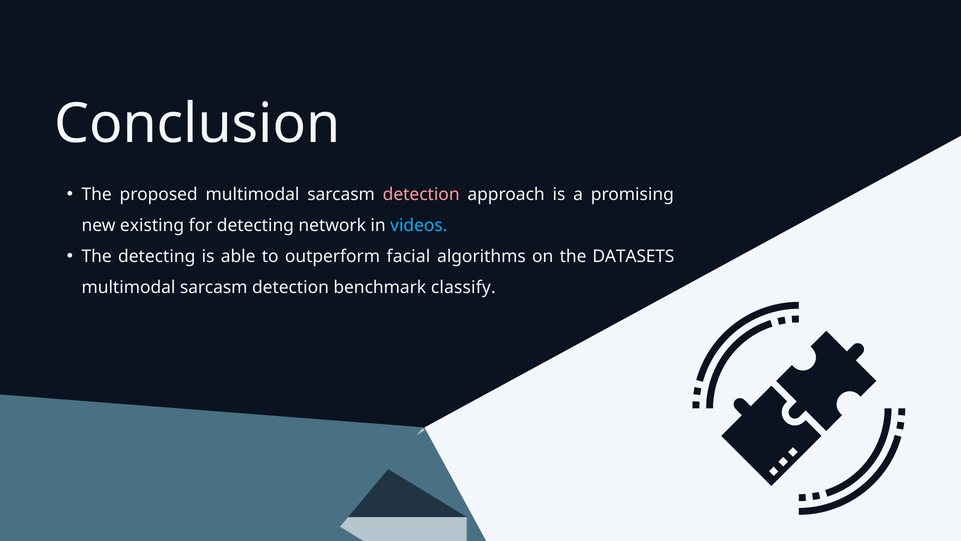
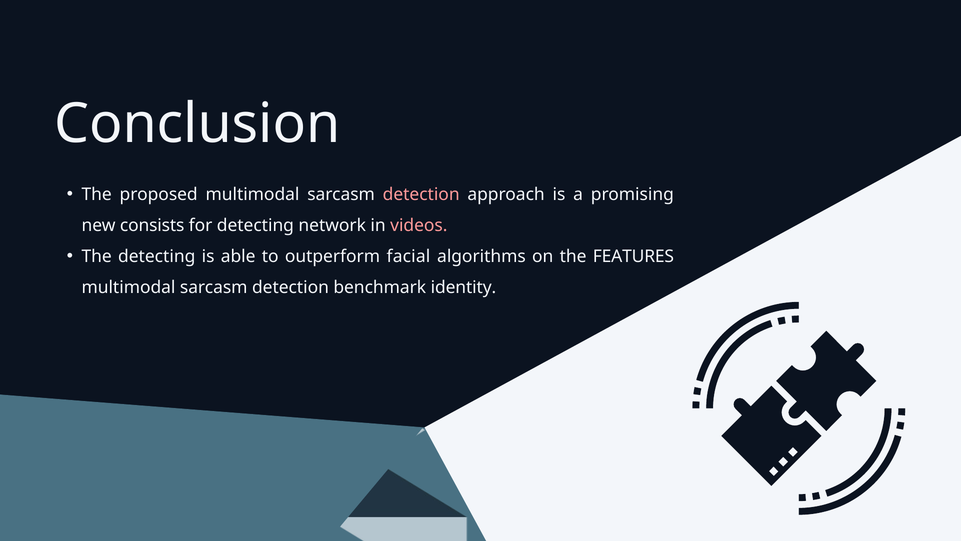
existing: existing -> consists
videos colour: light blue -> pink
DATASETS: DATASETS -> FEATURES
classify: classify -> identity
